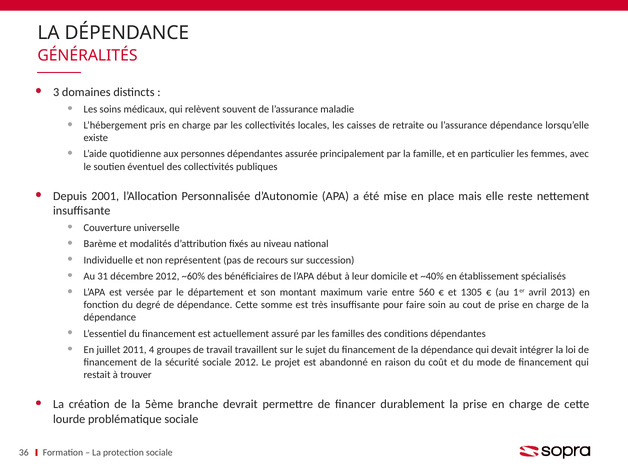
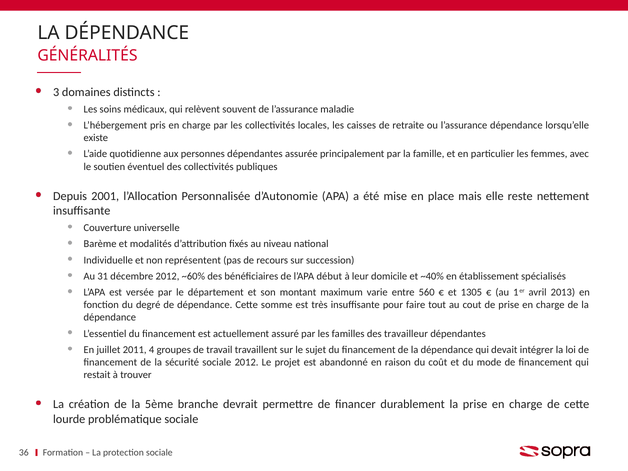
soin: soin -> tout
conditions: conditions -> travailleur
